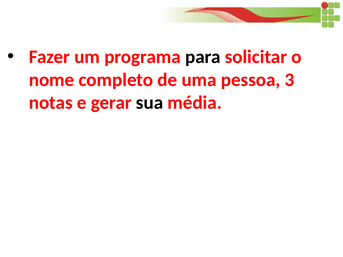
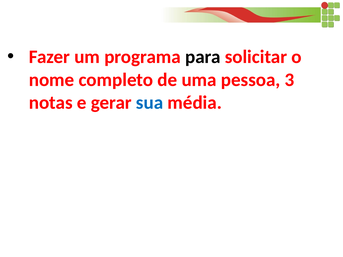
sua colour: black -> blue
